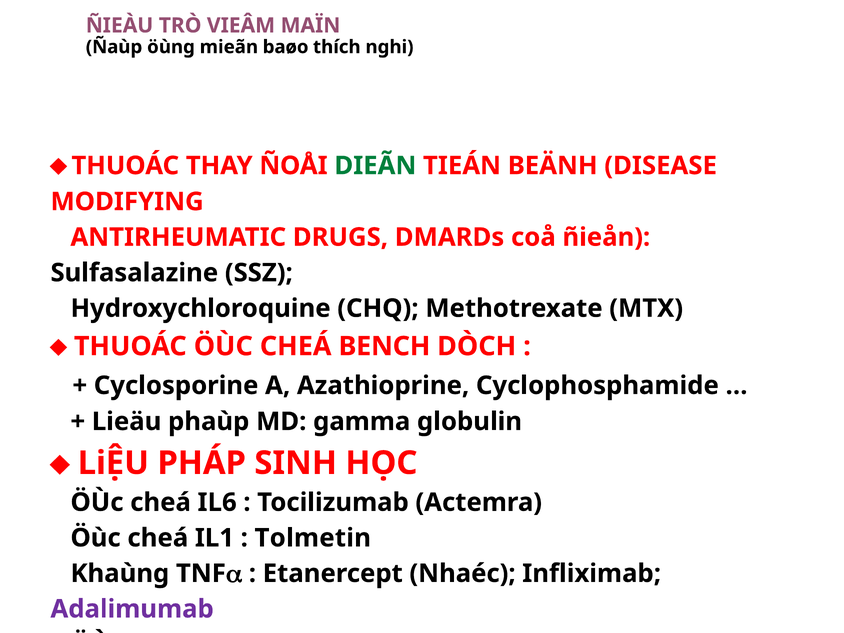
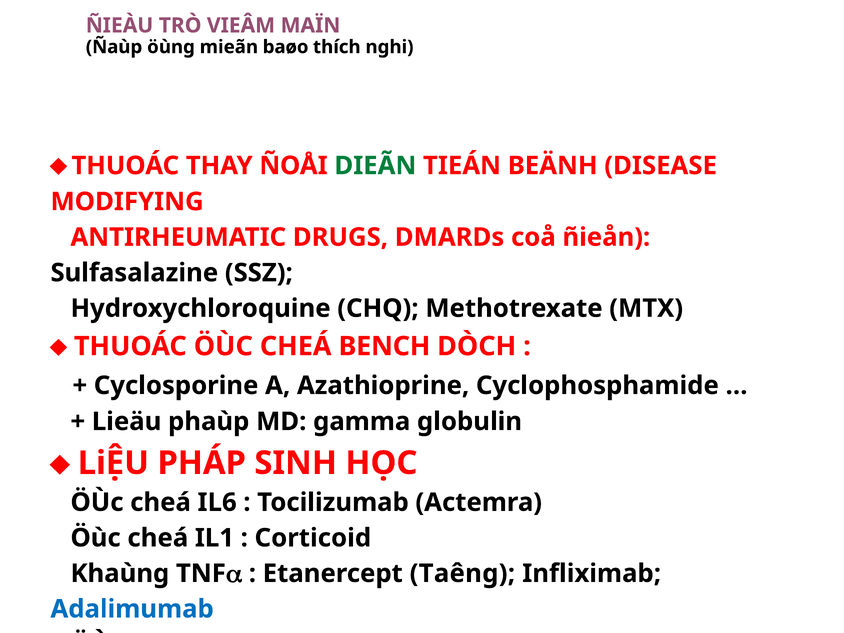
Tolmetin: Tolmetin -> Corticoid
Nhaéc: Nhaéc -> Taêng
Adalimumab colour: purple -> blue
